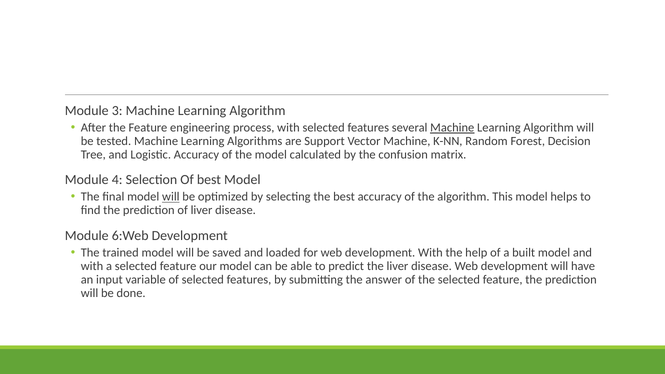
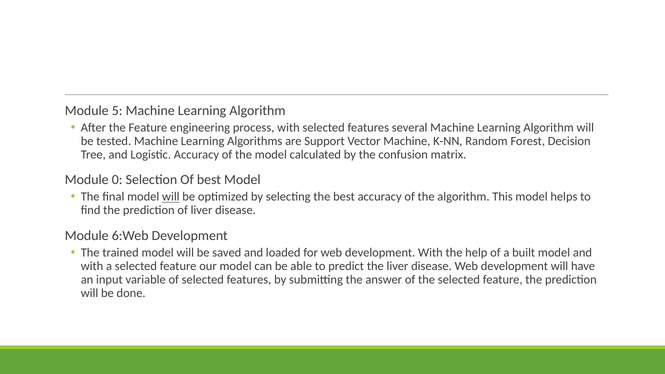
3: 3 -> 5
Machine at (452, 128) underline: present -> none
4: 4 -> 0
